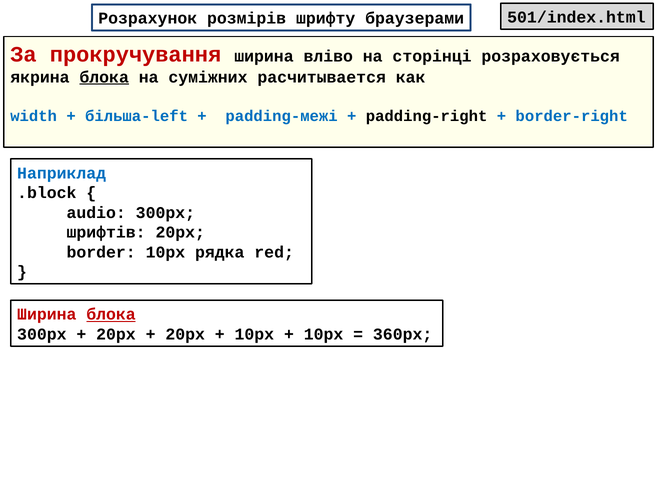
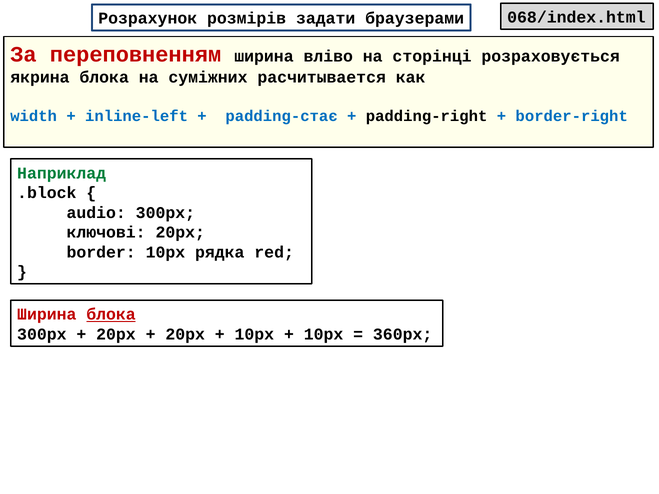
501/index.html: 501/index.html -> 068/index.html
шрифту: шрифту -> задати
прокручування: прокручування -> переповненням
блока at (104, 77) underline: present -> none
більша-left: більша-left -> inline-left
padding-межі: padding-межі -> padding-стає
Наприклад colour: blue -> green
шрифтів: шрифтів -> ключові
